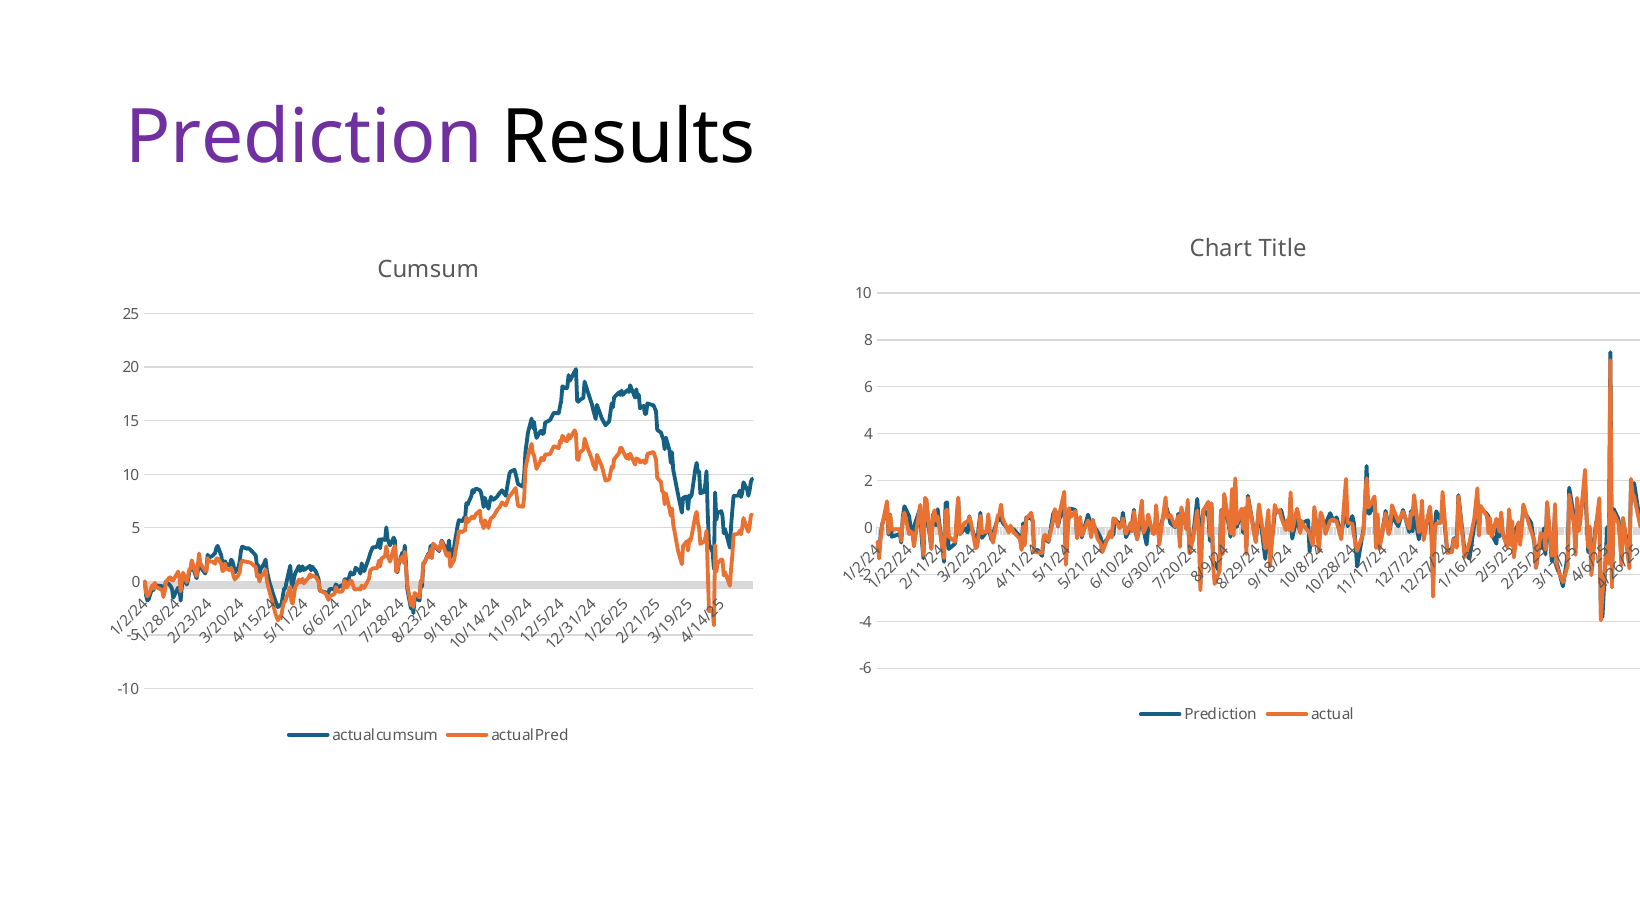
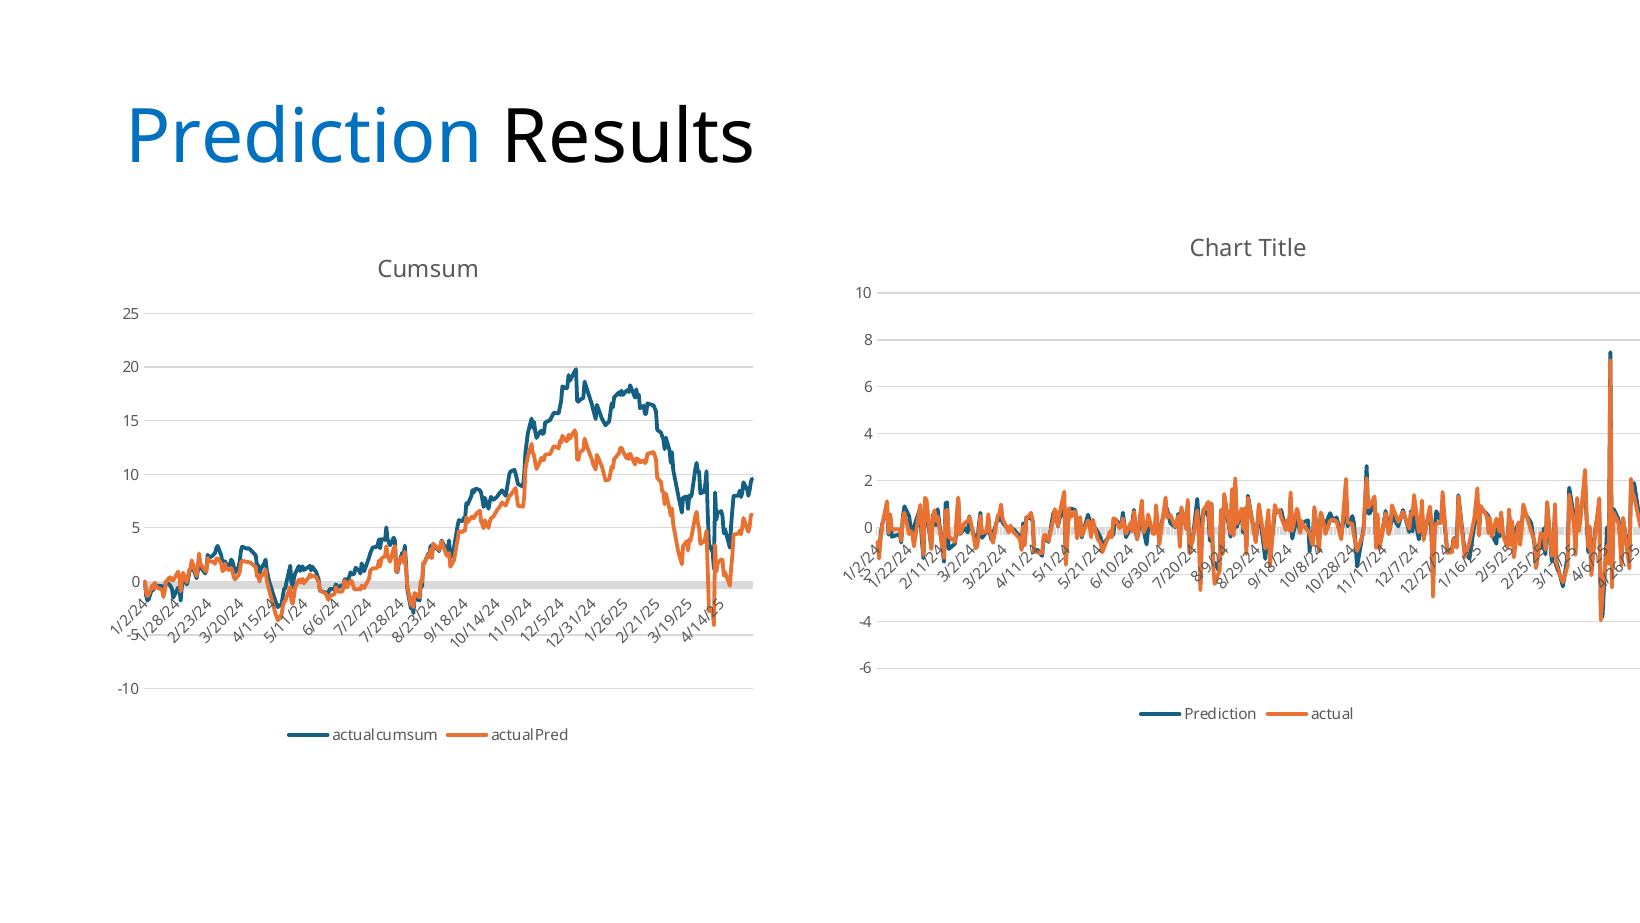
Prediction at (304, 138) colour: purple -> blue
